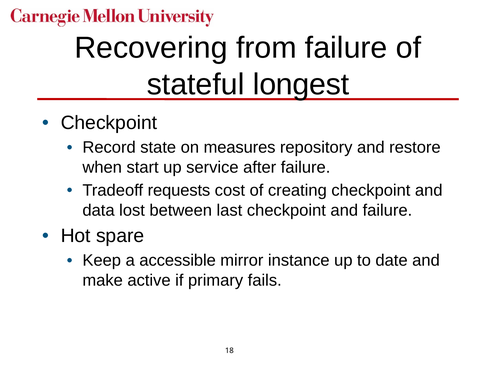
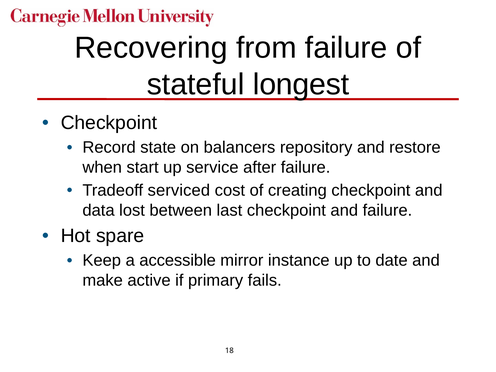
measures: measures -> balancers
requests: requests -> serviced
